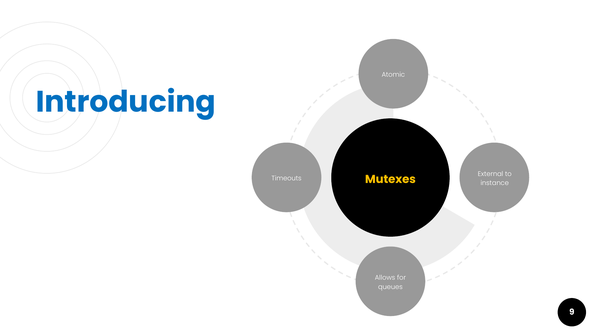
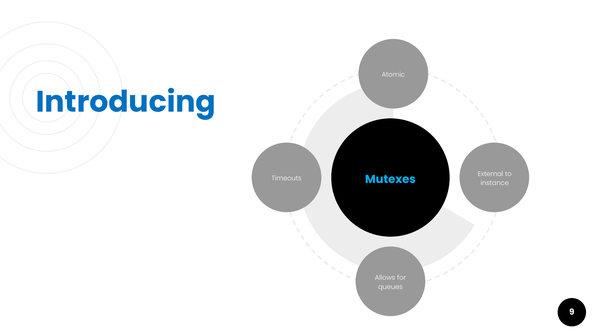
Mutexes colour: yellow -> light blue
